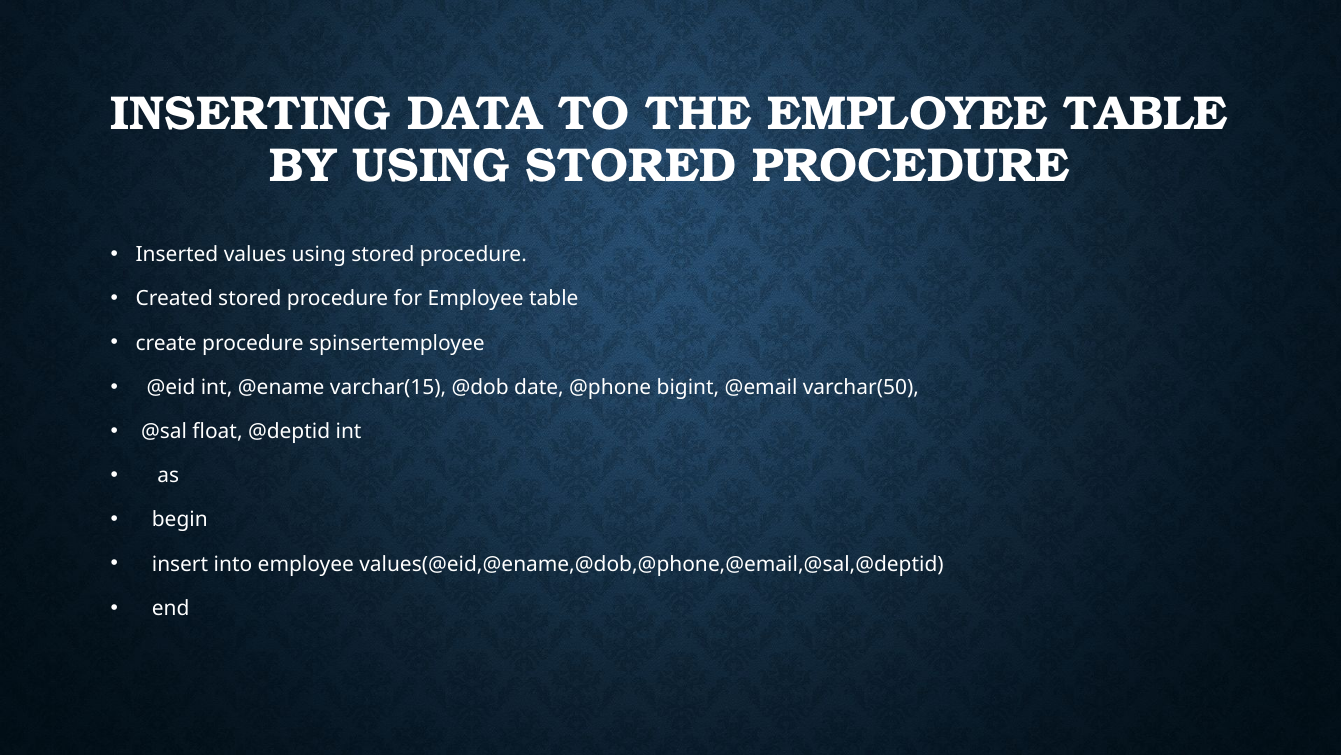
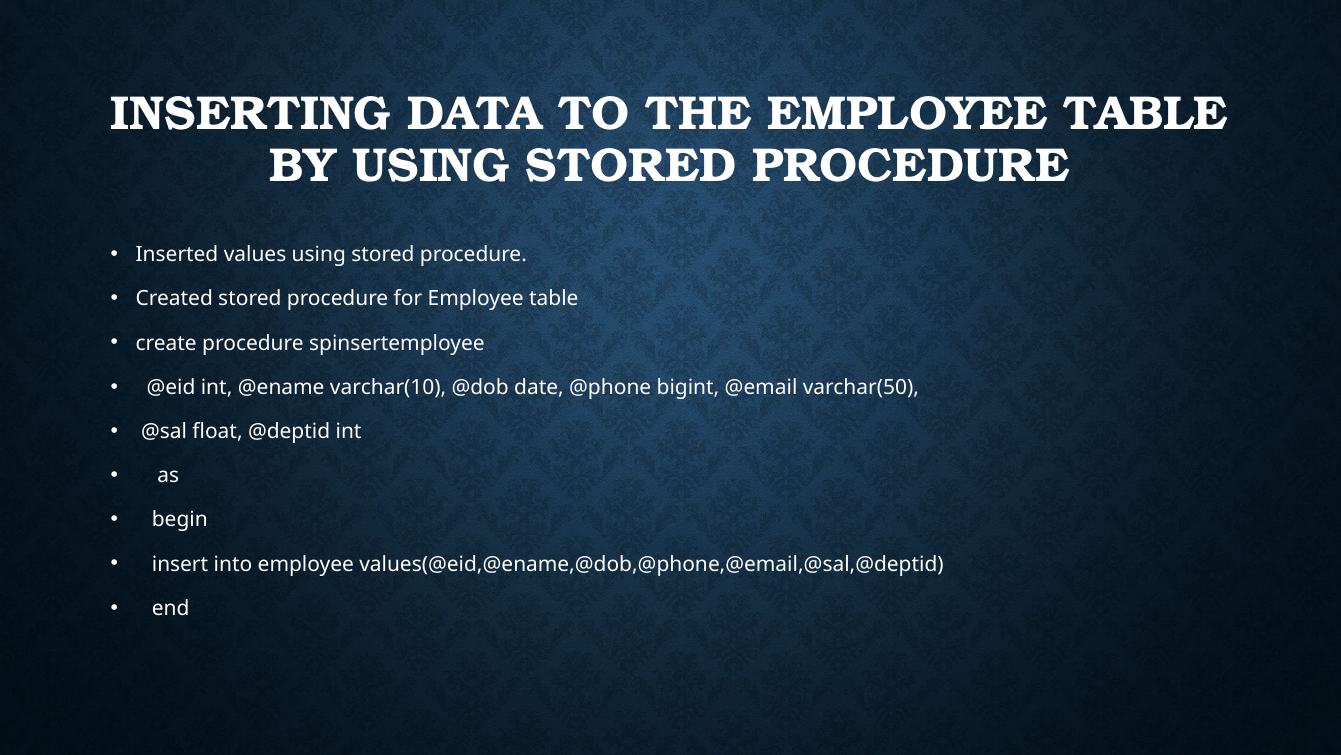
varchar(15: varchar(15 -> varchar(10
